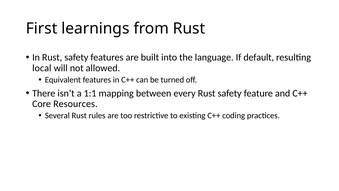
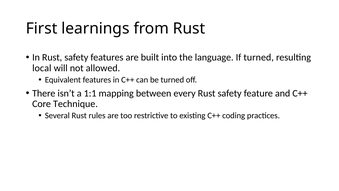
If default: default -> turned
Resources: Resources -> Technique
